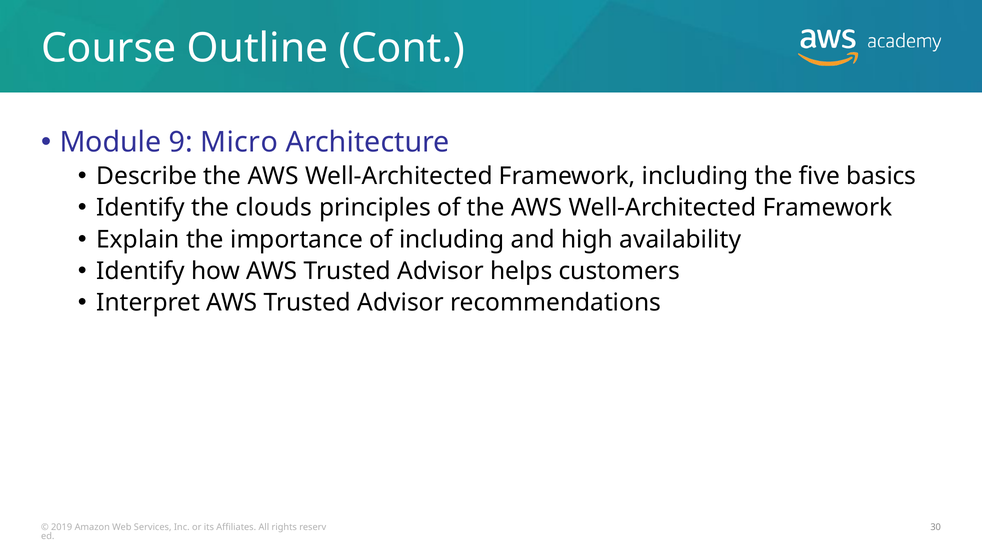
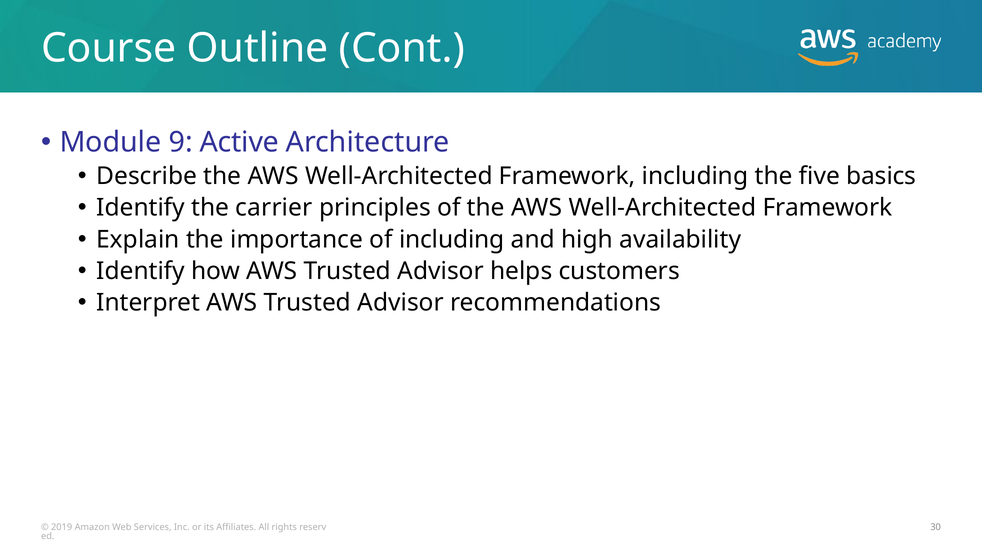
Micro: Micro -> Active
clouds: clouds -> carrier
